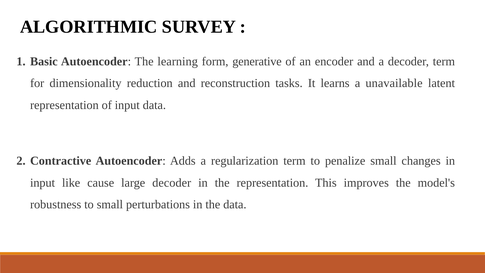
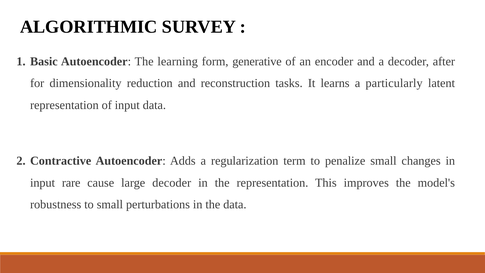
decoder term: term -> after
unavailable: unavailable -> particularly
like: like -> rare
